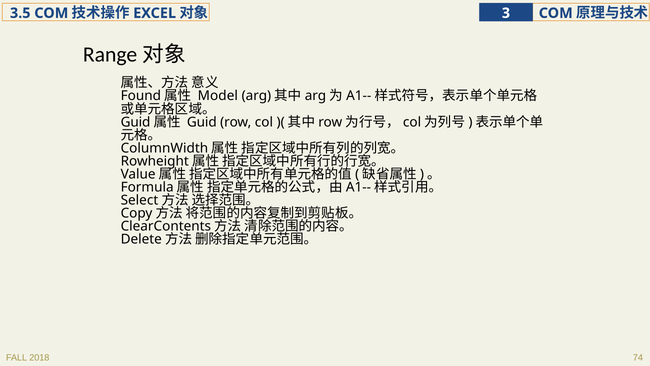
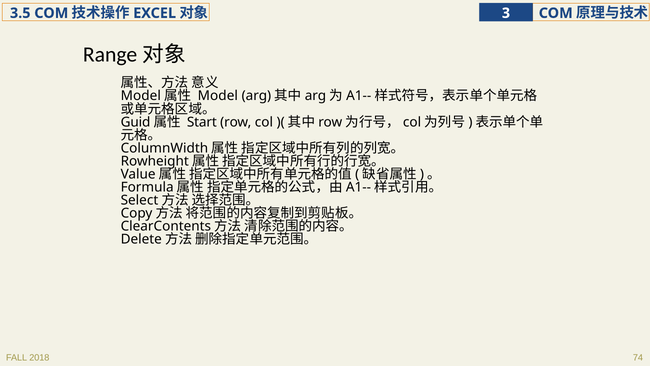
Found at (141, 96): Found -> Model
Guid at (202, 122): Guid -> Start
